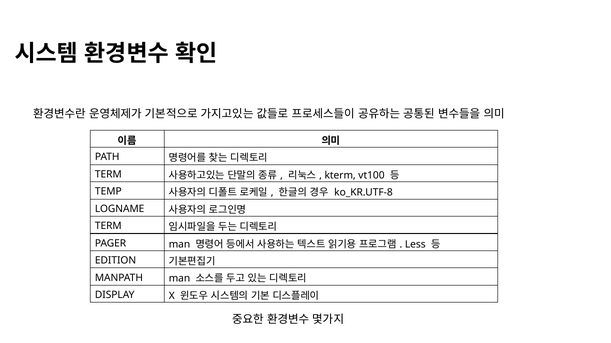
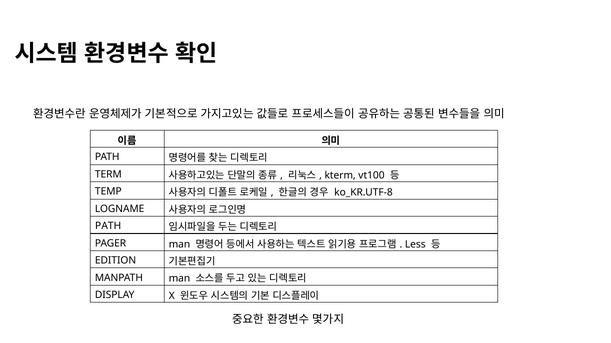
TERM at (108, 226): TERM -> PATH
